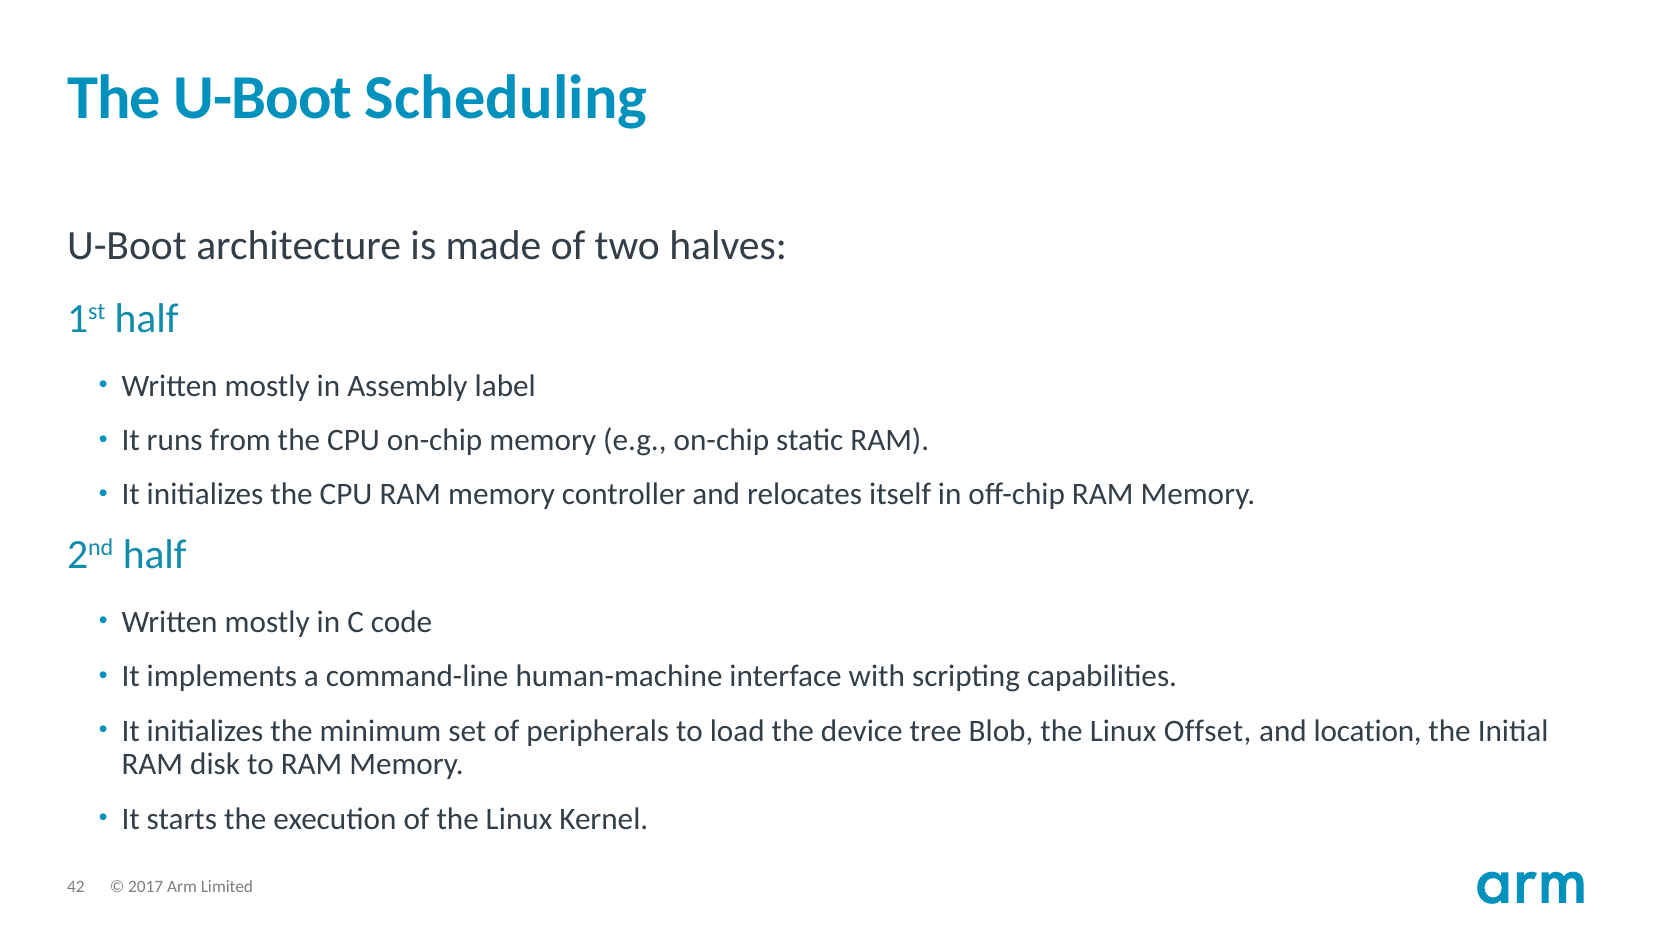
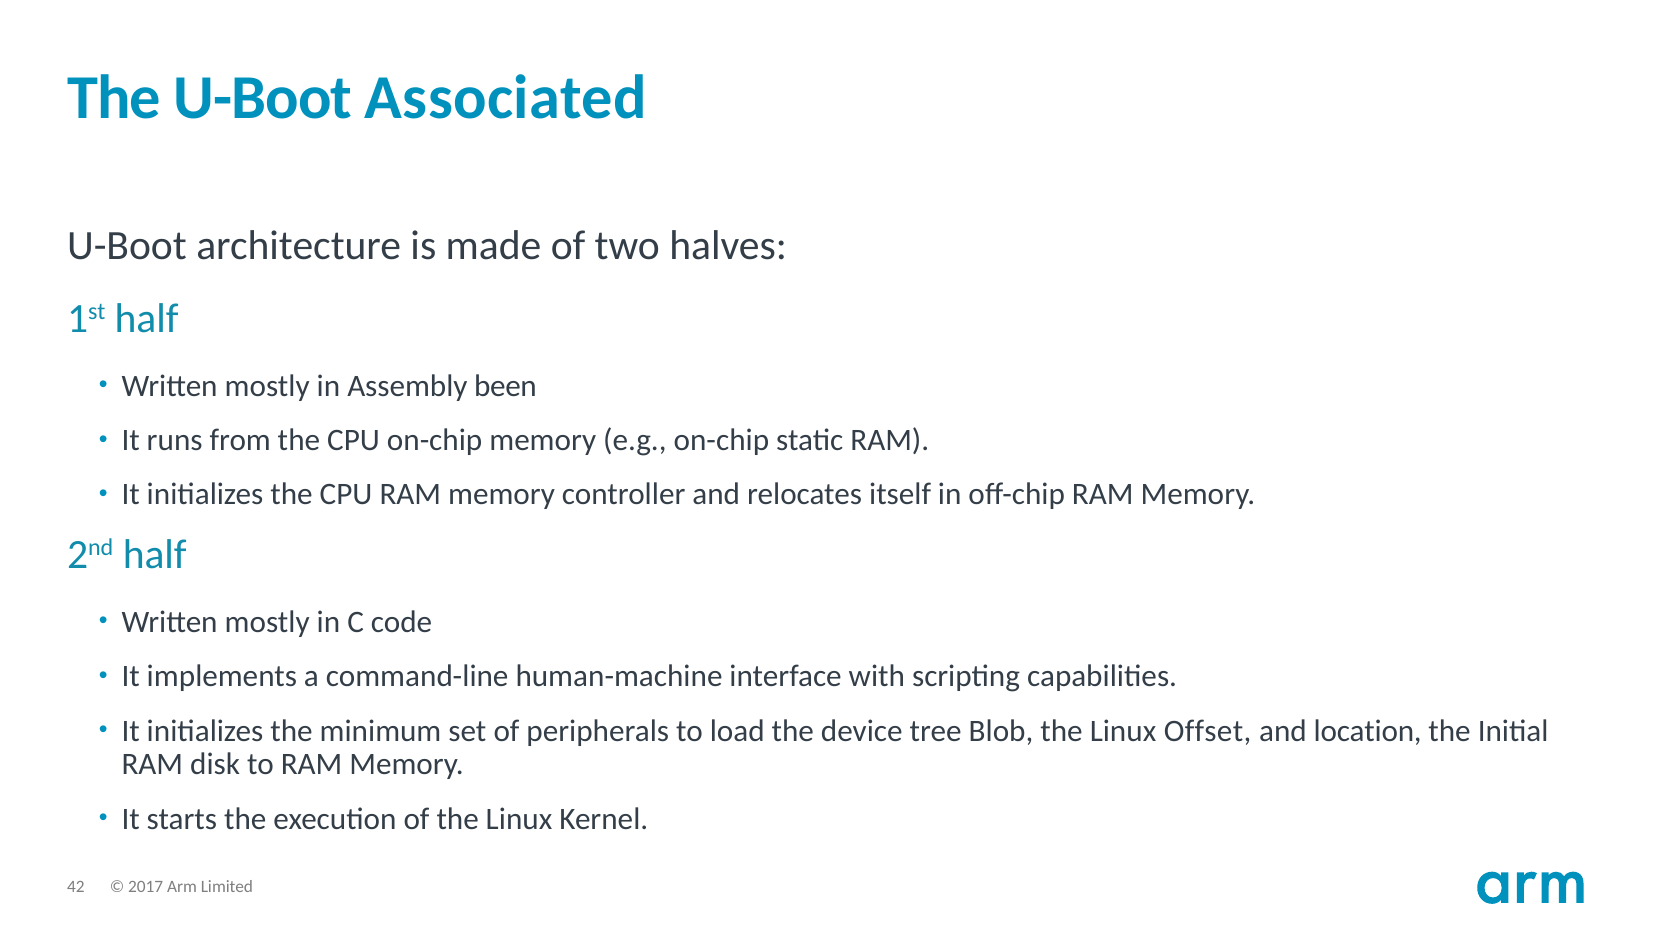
Scheduling: Scheduling -> Associated
label: label -> been
